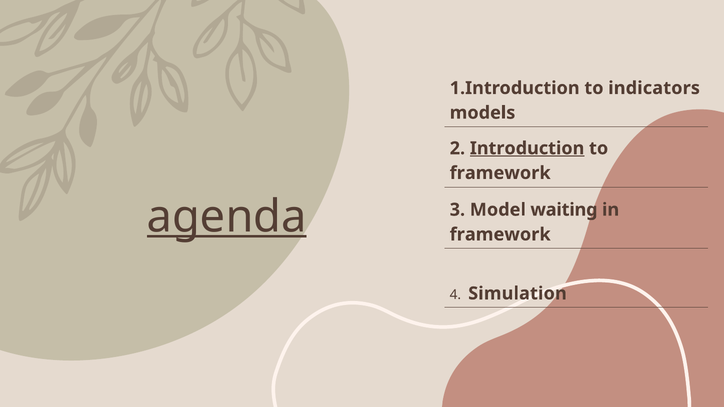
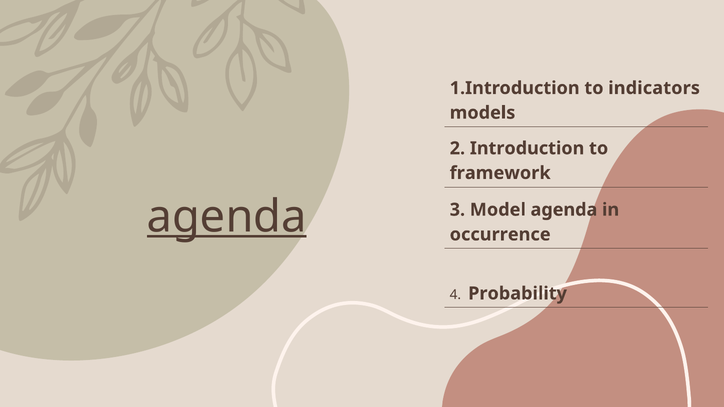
Introduction underline: present -> none
Model waiting: waiting -> agenda
framework at (500, 235): framework -> occurrence
Simulation: Simulation -> Probability
